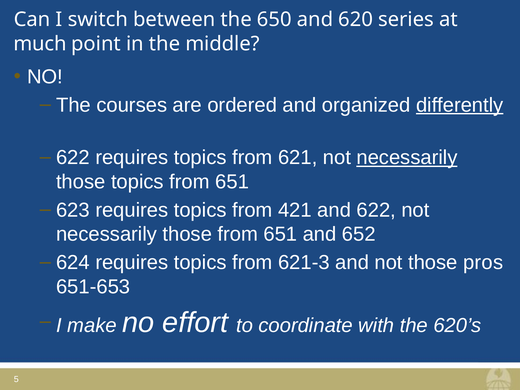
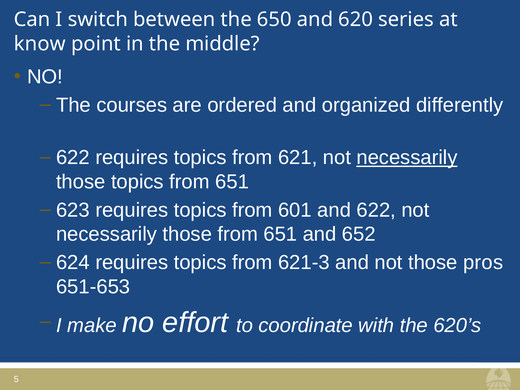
much: much -> know
differently underline: present -> none
421: 421 -> 601
